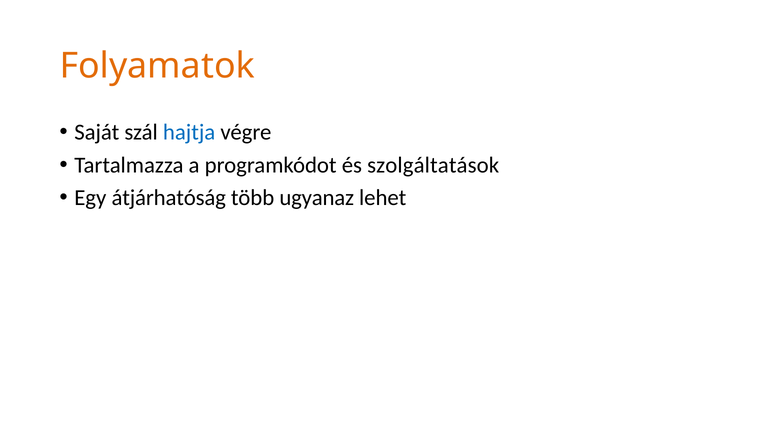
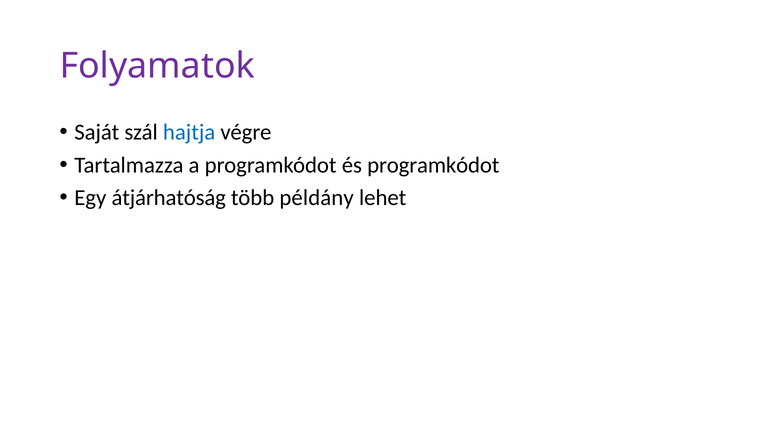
Folyamatok colour: orange -> purple
és szolgáltatások: szolgáltatások -> programkódot
ugyanaz: ugyanaz -> példány
